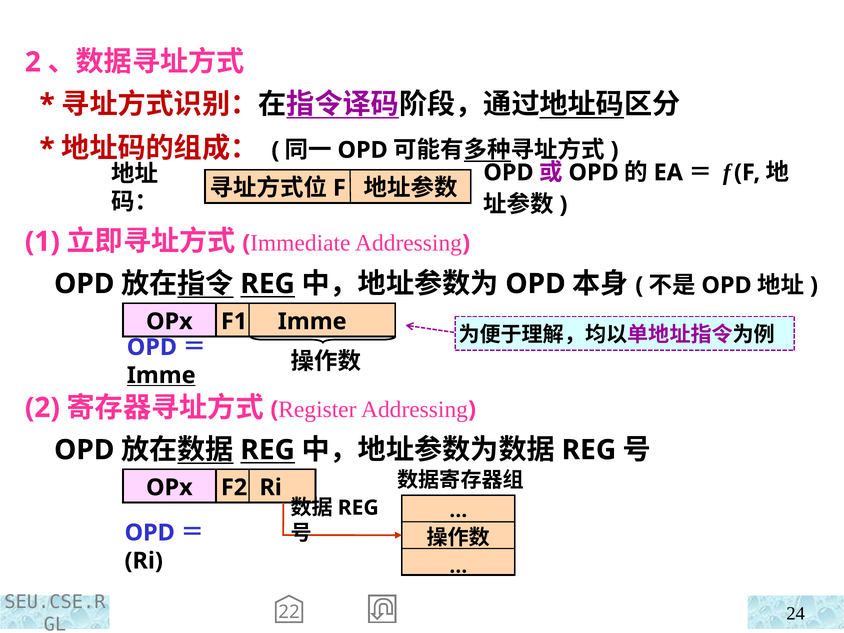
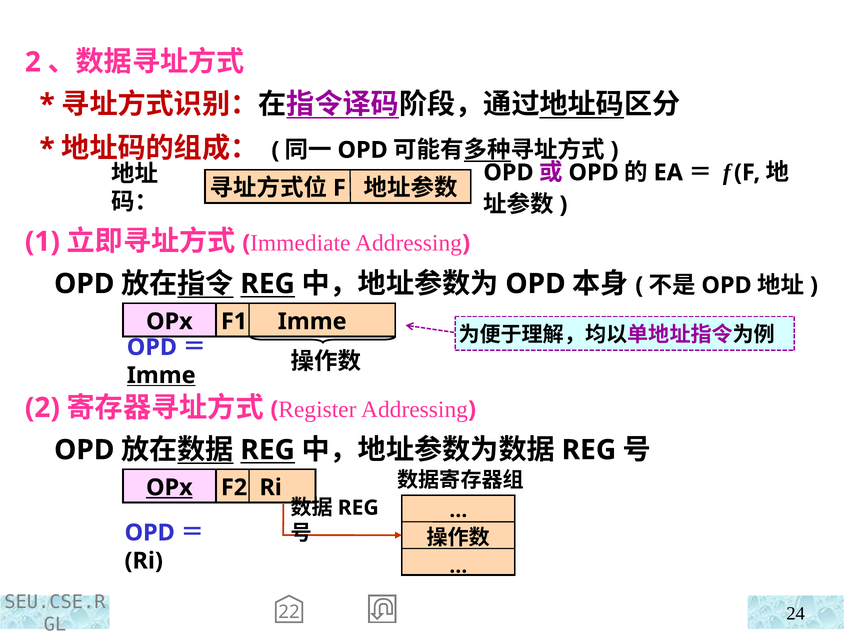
OPx at (169, 487) underline: none -> present
